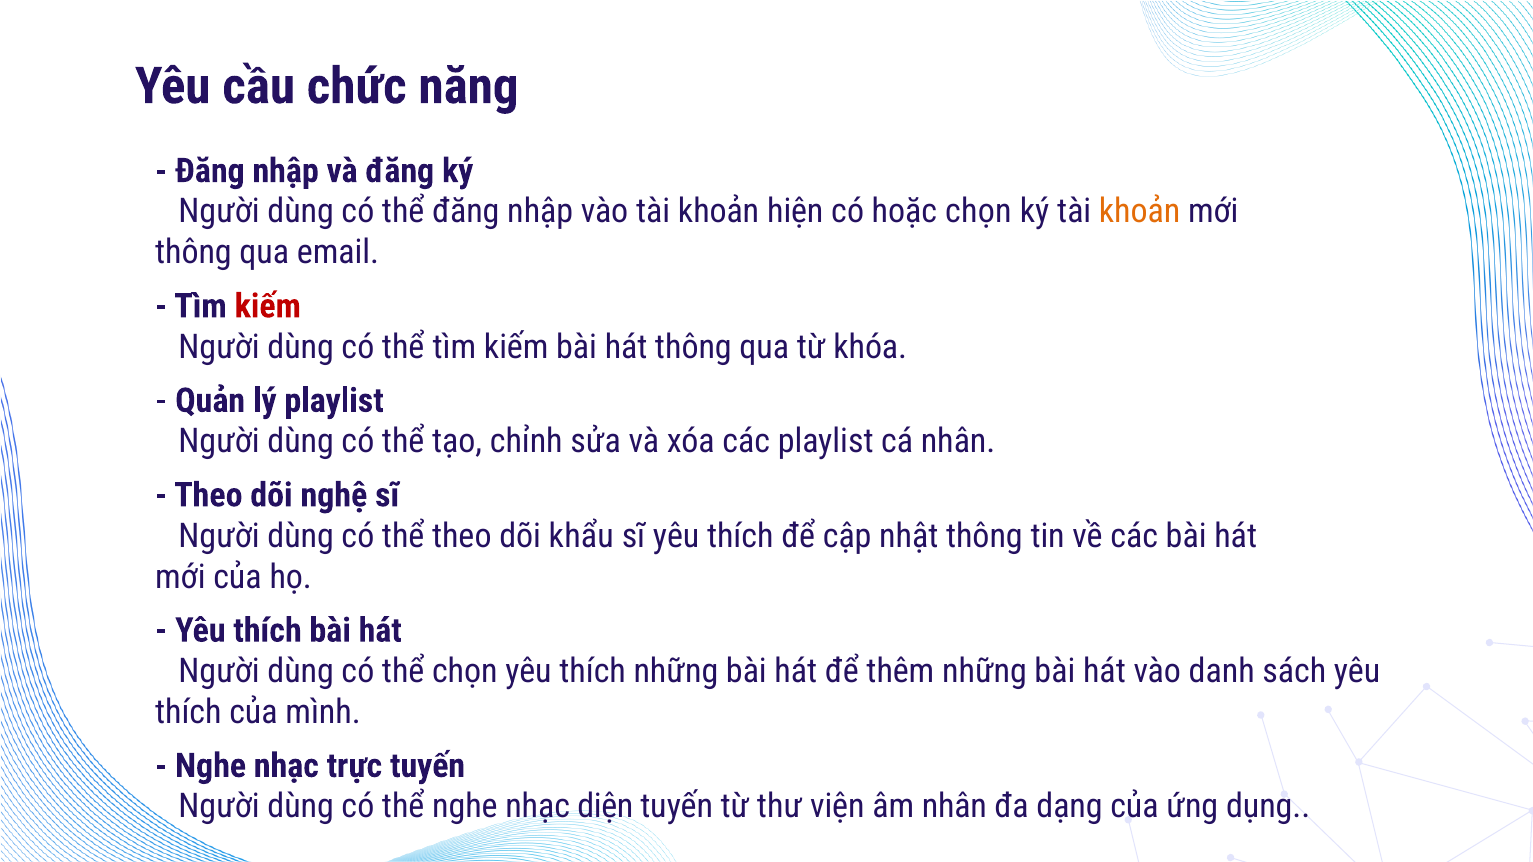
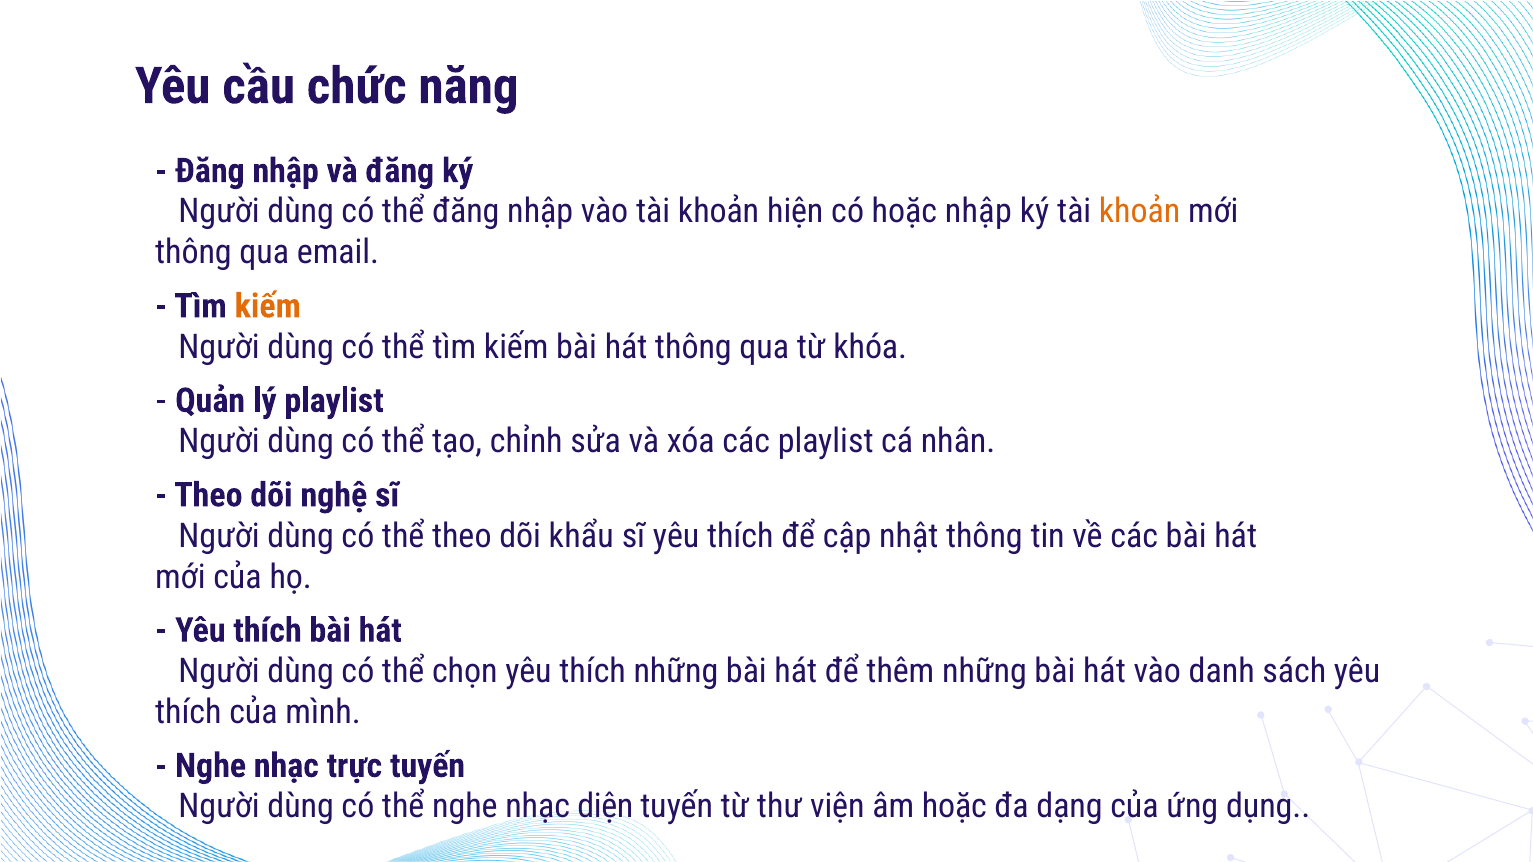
hoặc chọn: chọn -> nhập
kiếm at (268, 306) colour: red -> orange
âm nhân: nhân -> hoặc
